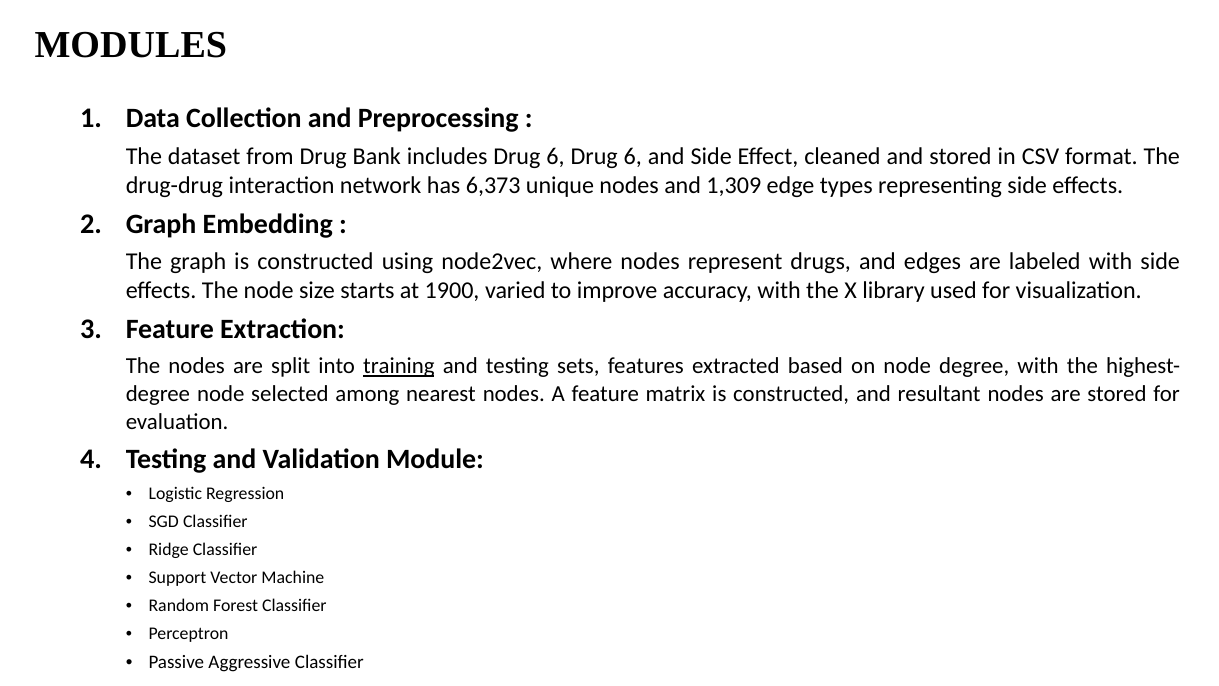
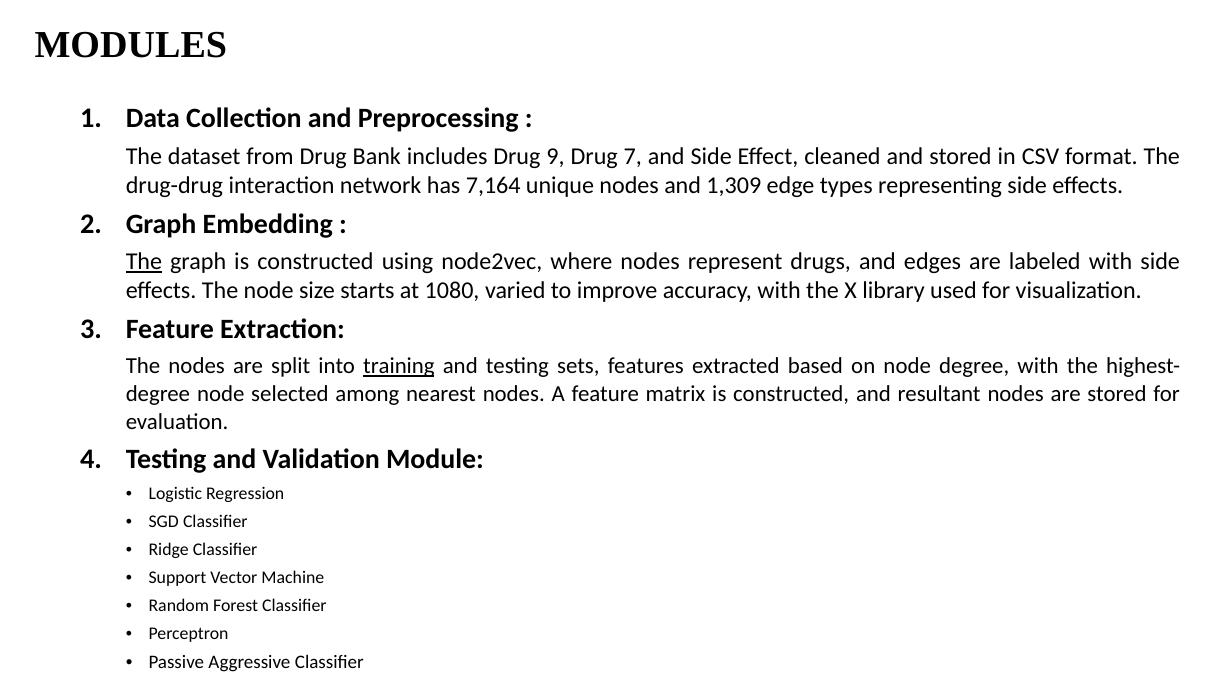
includes Drug 6: 6 -> 9
6 at (633, 156): 6 -> 7
6,373: 6,373 -> 7,164
The at (144, 262) underline: none -> present
1900: 1900 -> 1080
